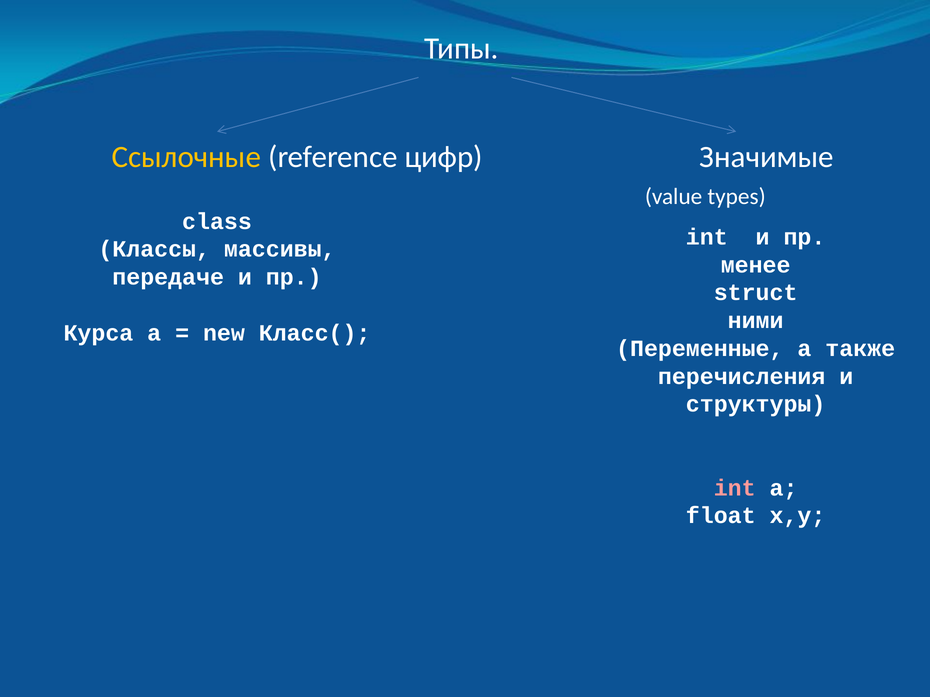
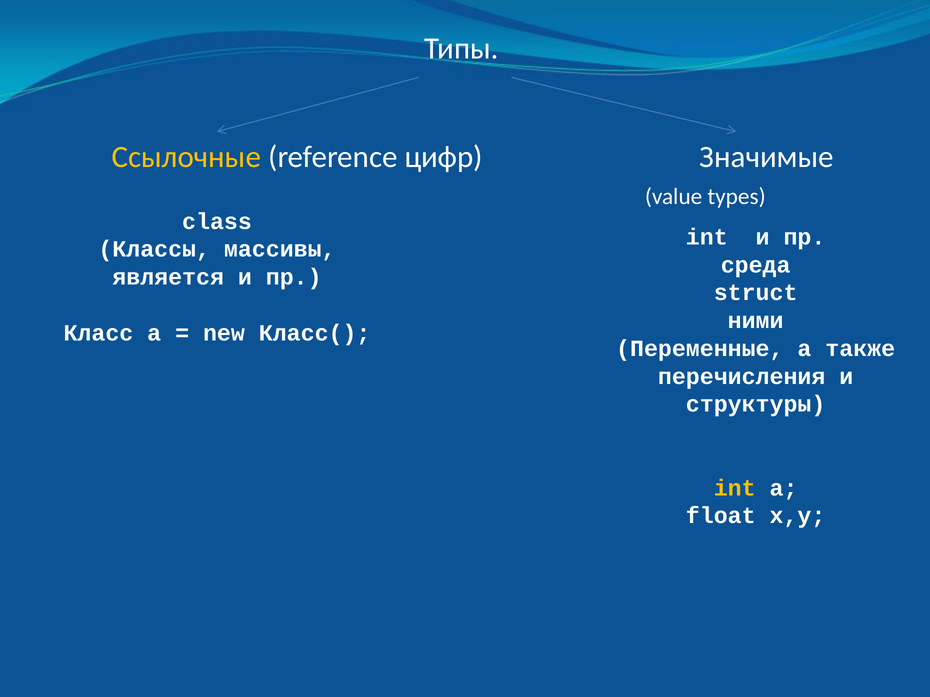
менее: менее -> среда
передаче: передаче -> является
Курса: Курса -> Класс
int at (735, 488) colour: pink -> yellow
